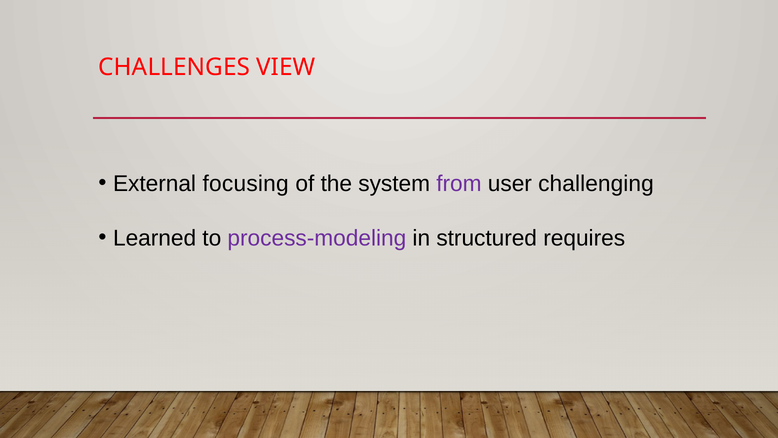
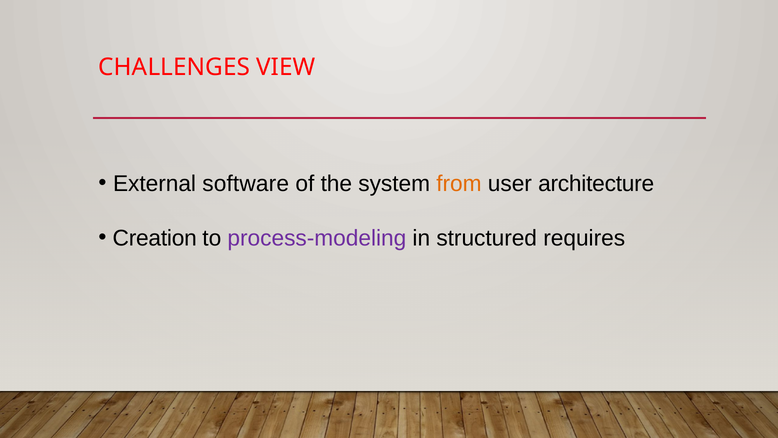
focusing: focusing -> software
from colour: purple -> orange
challenging: challenging -> architecture
Learned: Learned -> Creation
